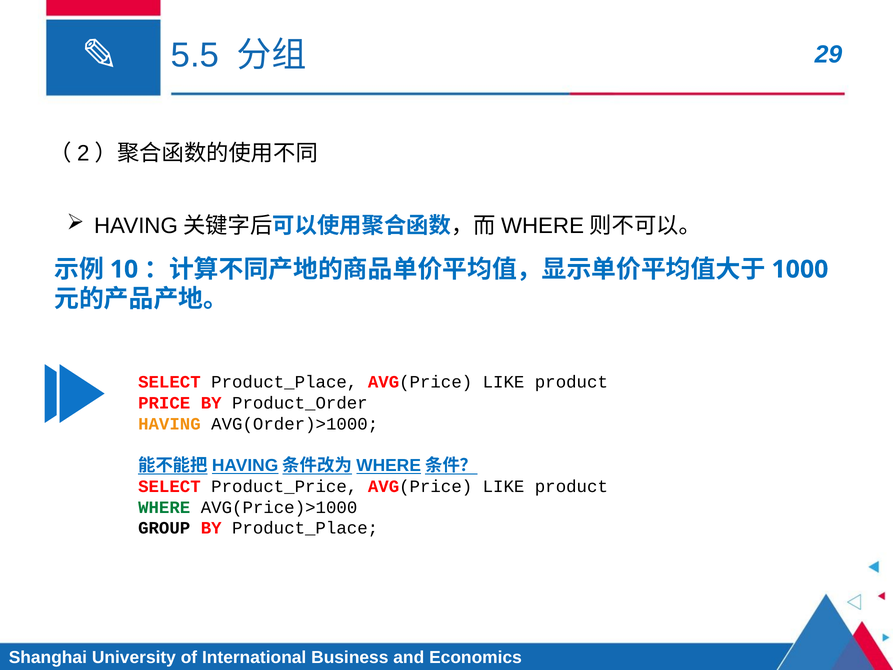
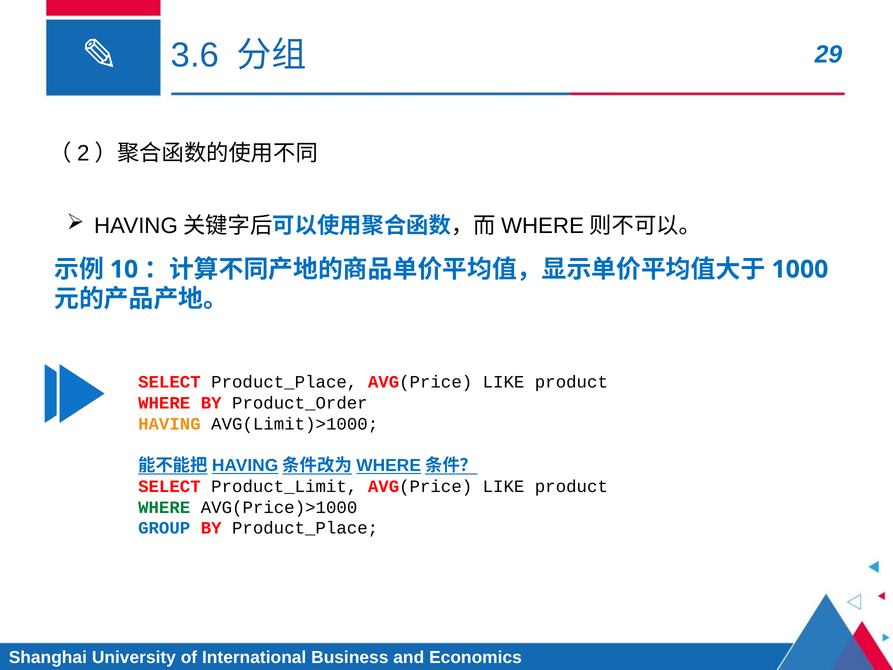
5.5: 5.5 -> 3.6
PRICE at (164, 403): PRICE -> WHERE
AVG(Order)>1000: AVG(Order)>1000 -> AVG(Limit)>1000
Product_Price: Product_Price -> Product_Limit
GROUP colour: black -> blue
